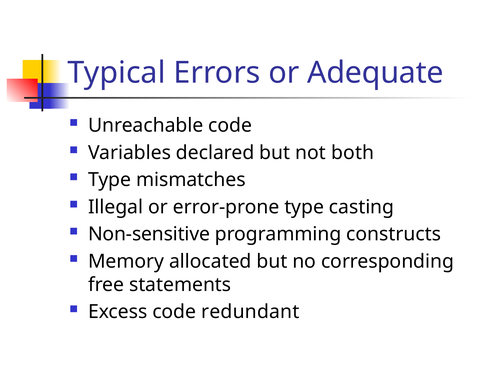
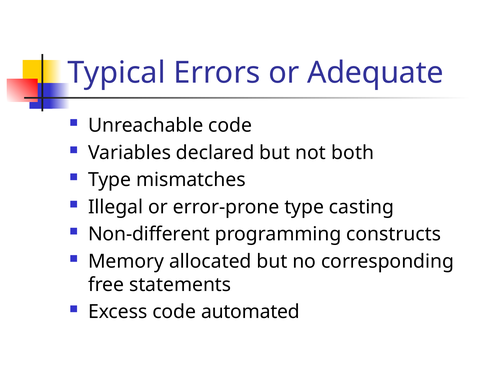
Non-sensitive: Non-sensitive -> Non-different
redundant: redundant -> automated
